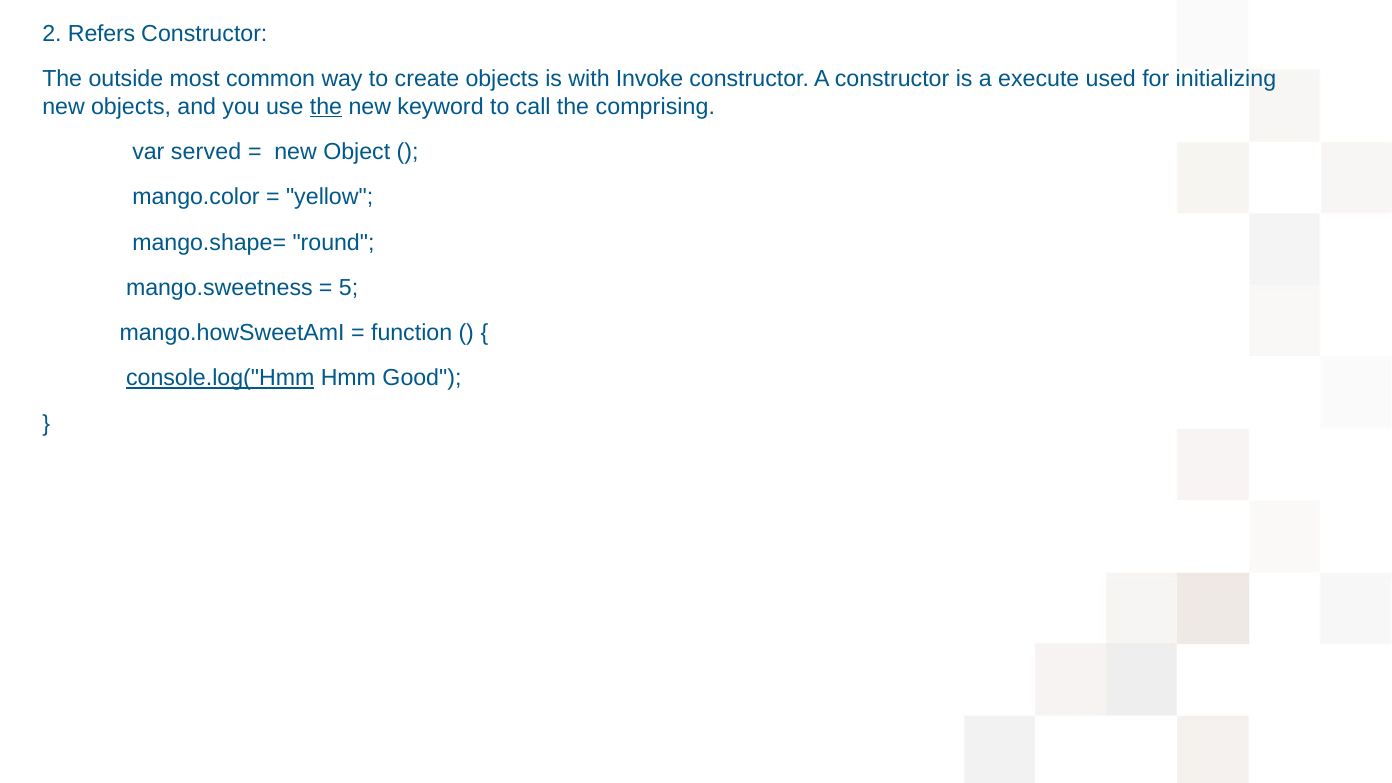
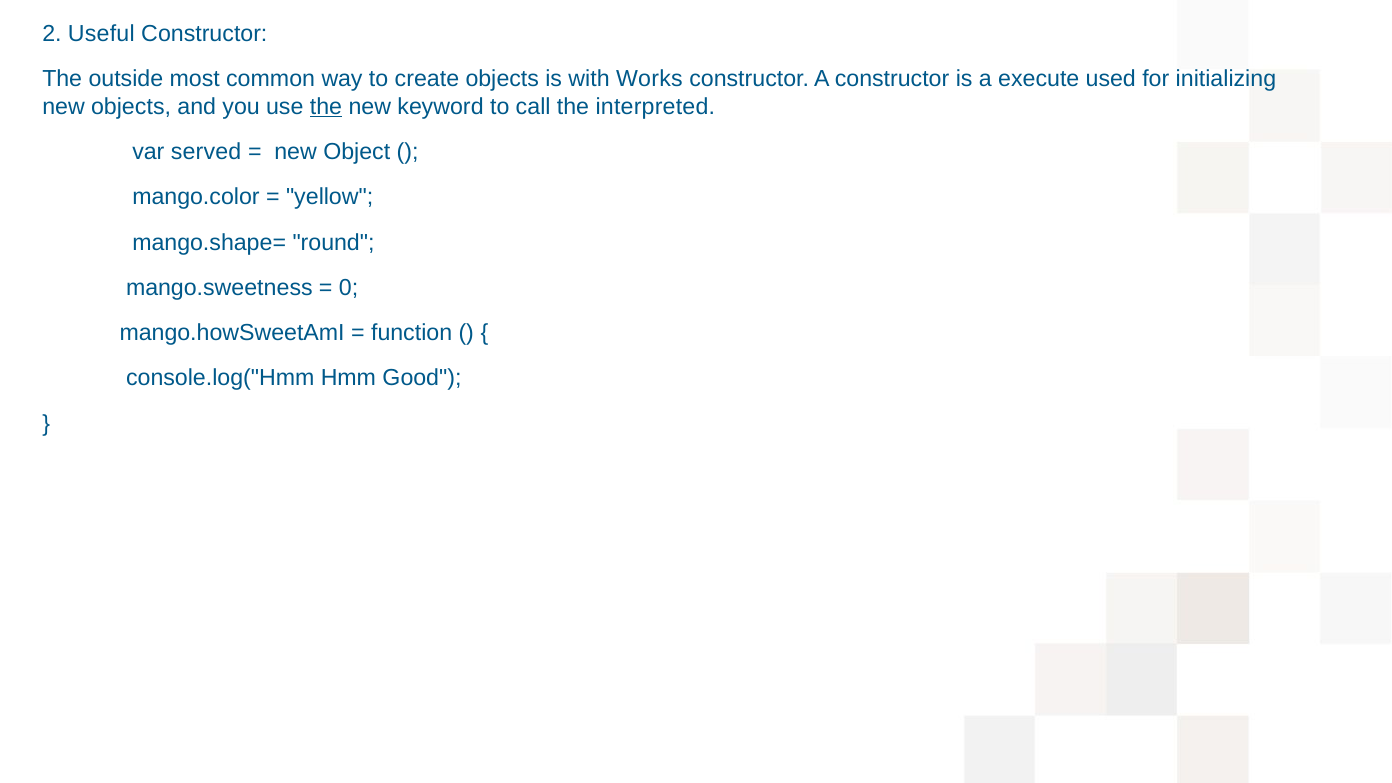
Refers: Refers -> Useful
Invoke: Invoke -> Works
comprising: comprising -> interpreted
5: 5 -> 0
console.log("Hmm underline: present -> none
